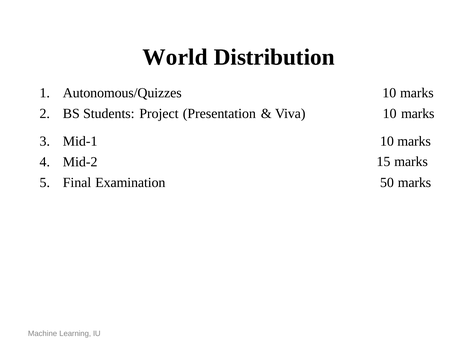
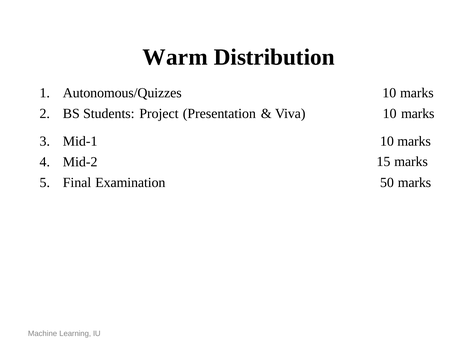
World: World -> Warm
